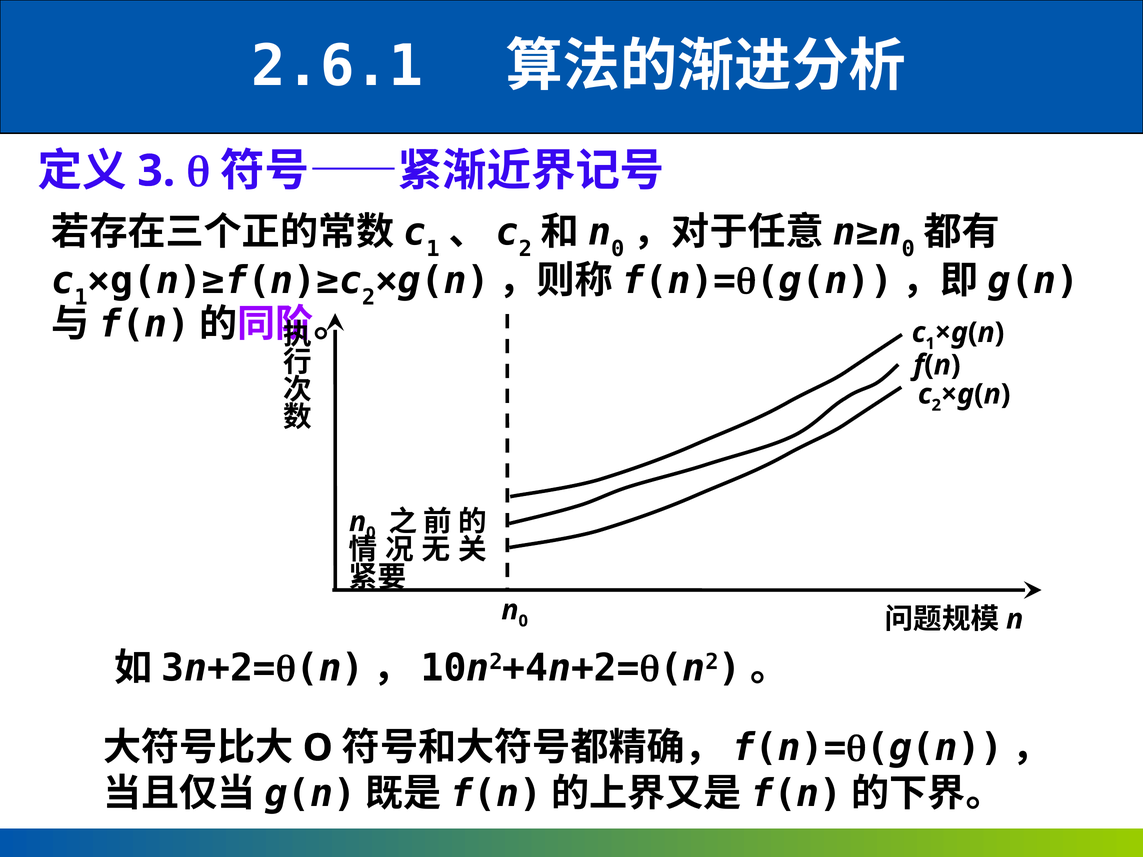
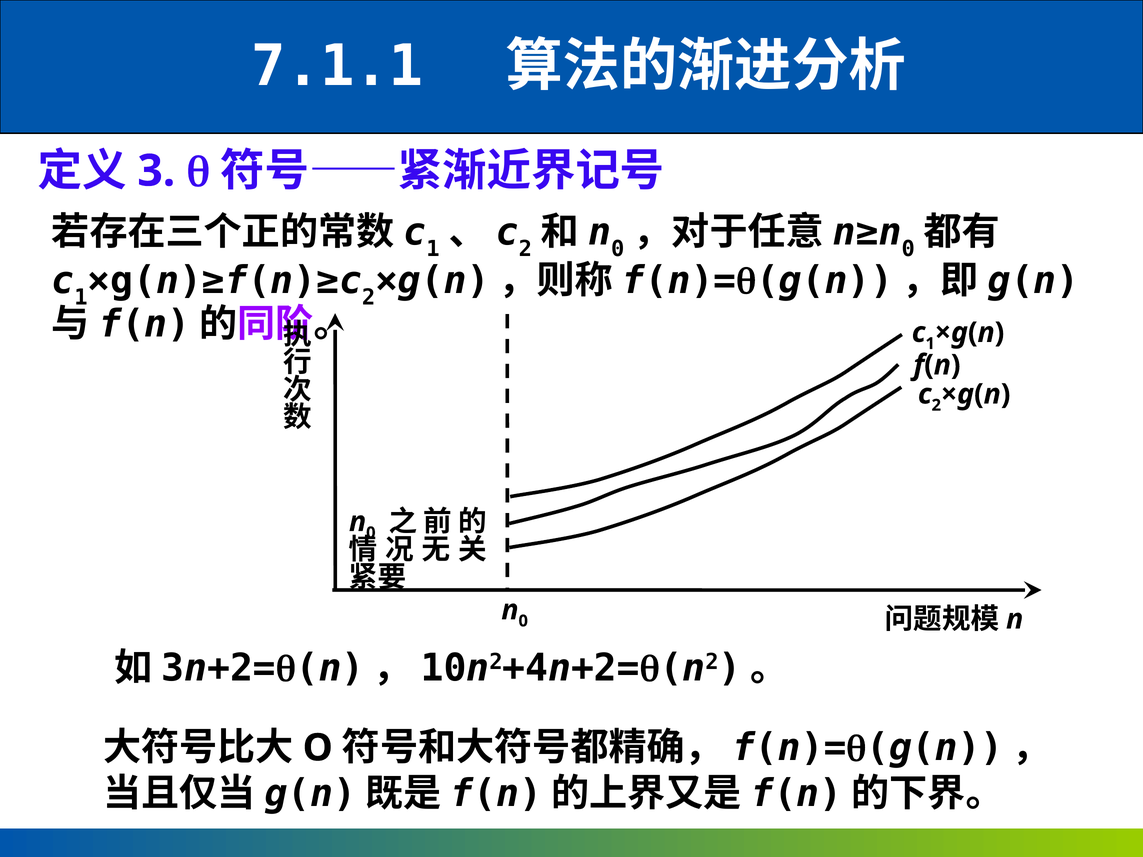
2.6.1: 2.6.1 -> 7.1.1
